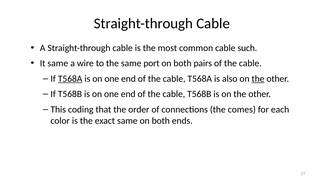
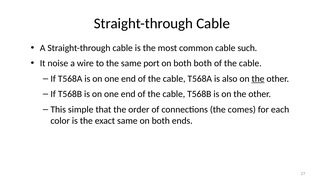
It same: same -> noise
both pairs: pairs -> both
T568A at (70, 79) underline: present -> none
coding: coding -> simple
